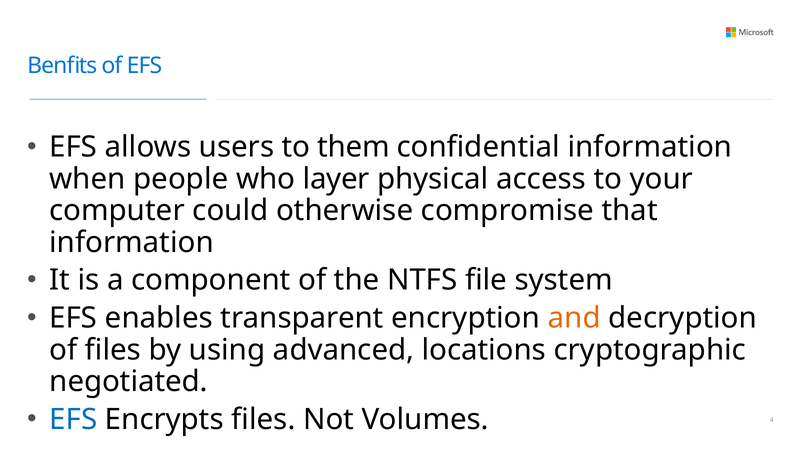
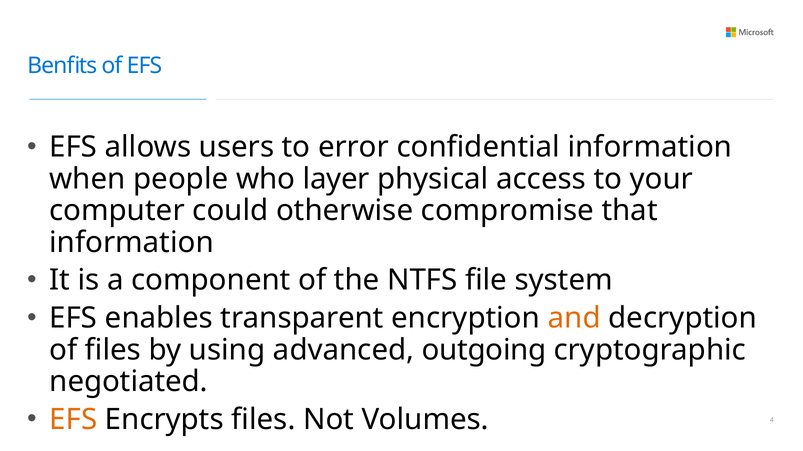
them: them -> error
locations: locations -> outgoing
EFS at (73, 420) colour: blue -> orange
